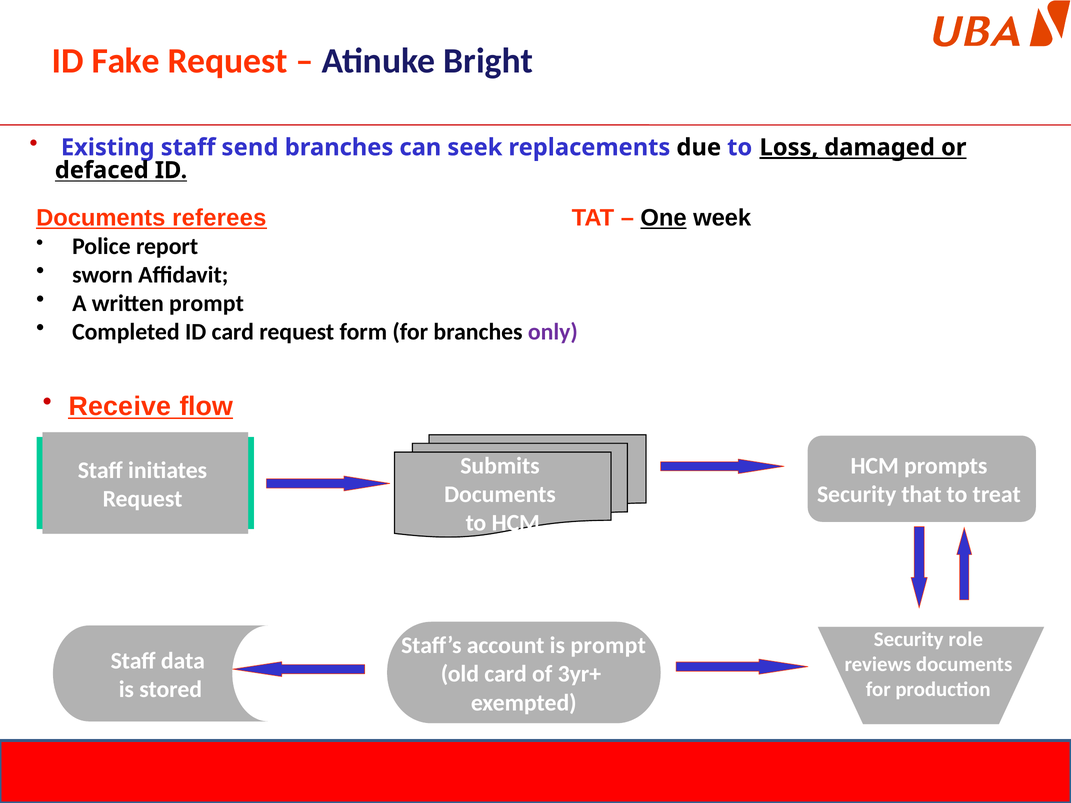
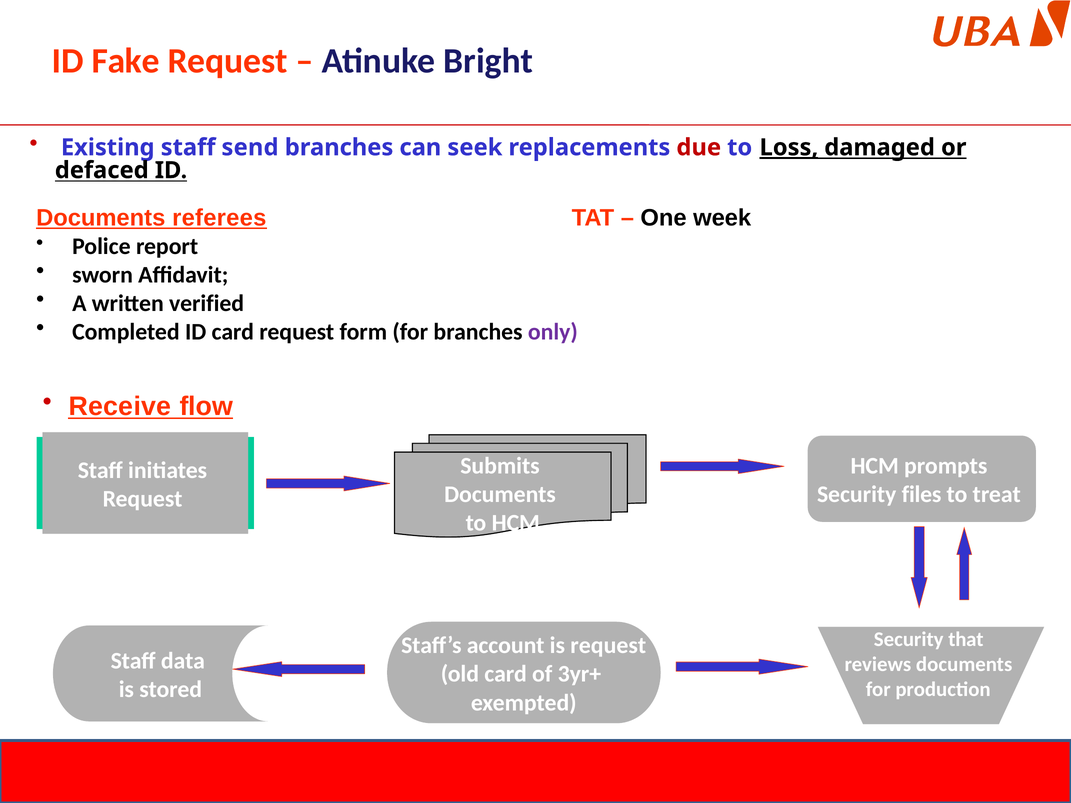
due colour: black -> red
One underline: present -> none
written prompt: prompt -> verified
that: that -> files
role: role -> that
is prompt: prompt -> request
